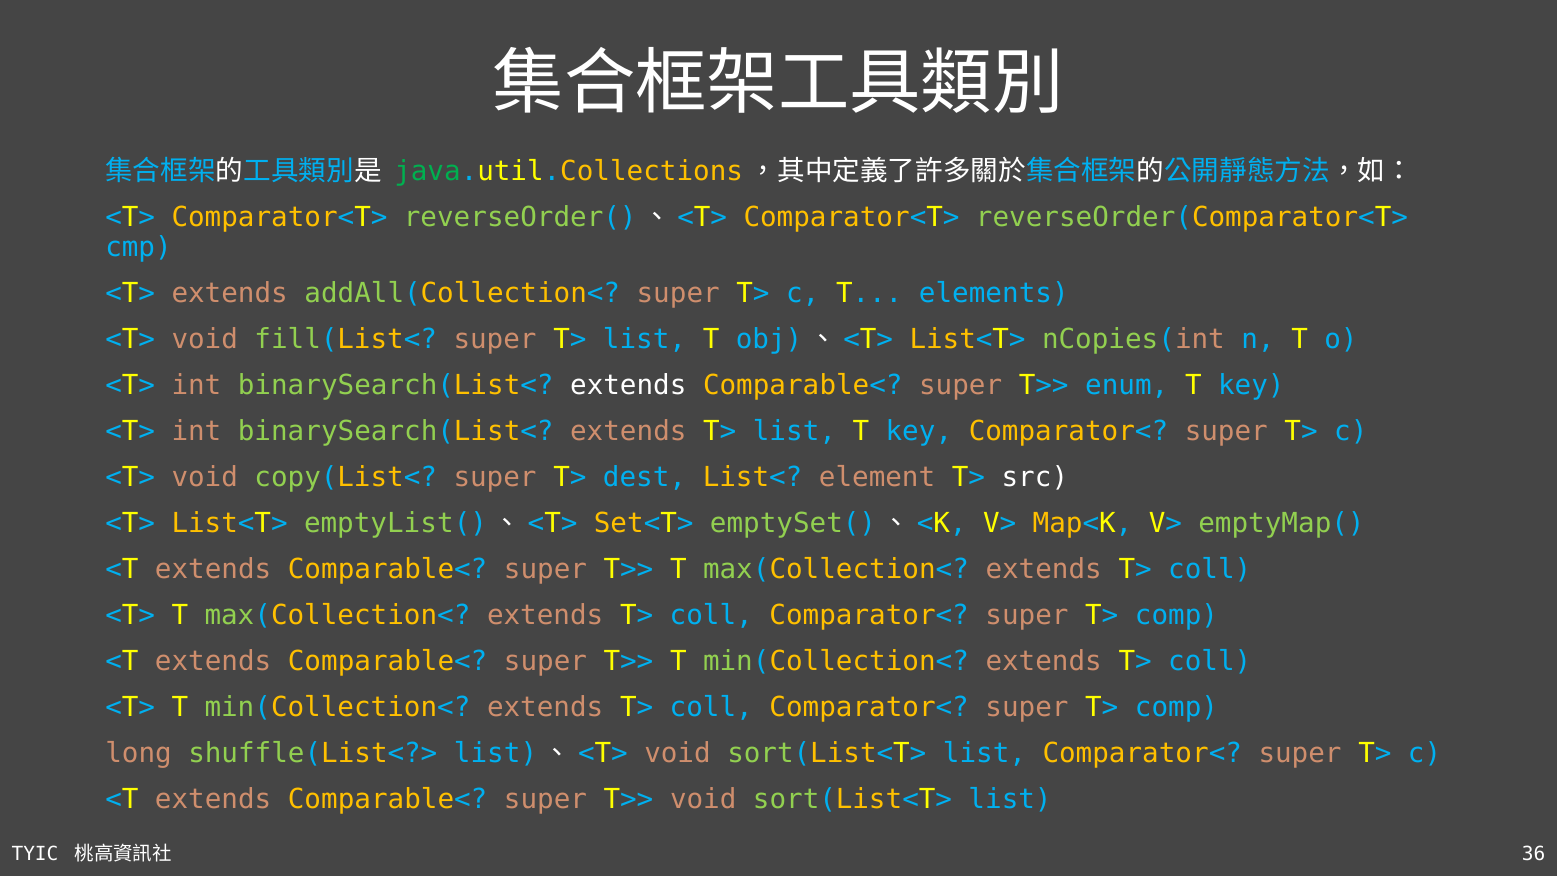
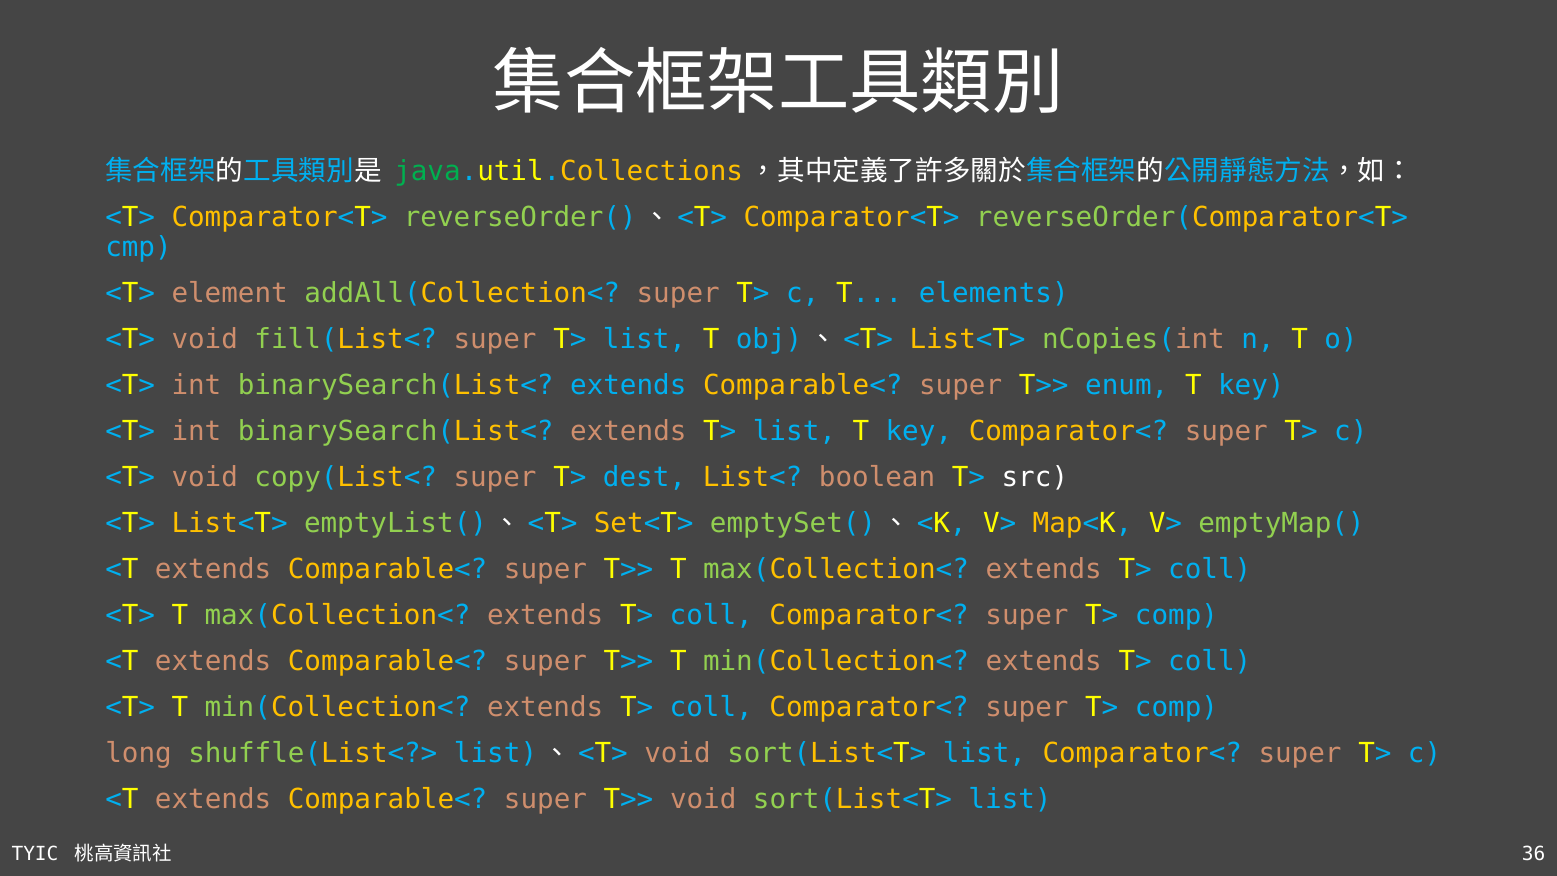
<T> extends: extends -> element
extends at (628, 385) colour: white -> light blue
element: element -> boolean
